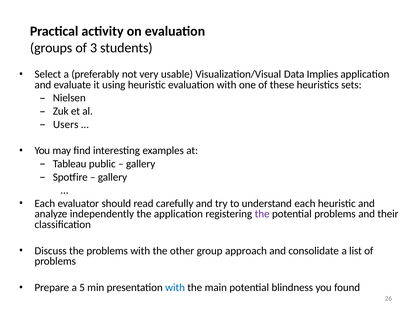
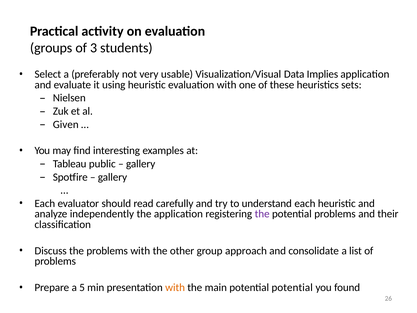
Users: Users -> Given
with at (175, 287) colour: blue -> orange
potential blindness: blindness -> potential
